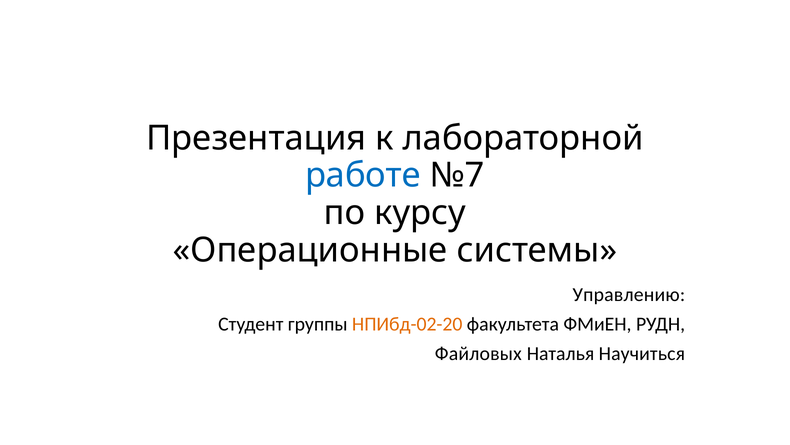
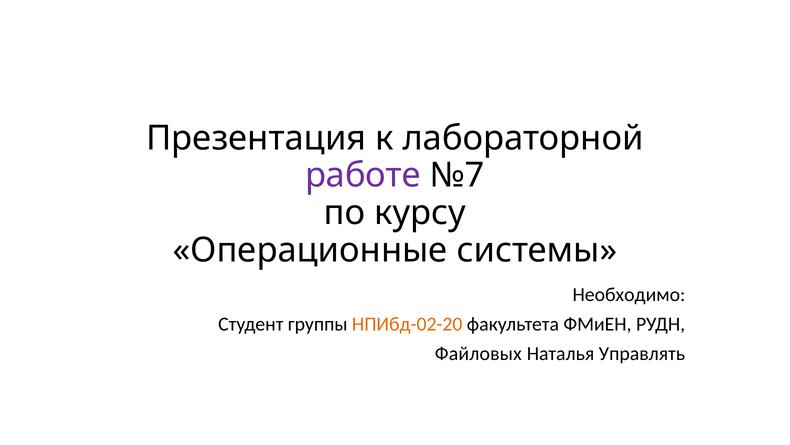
работе colour: blue -> purple
Управлению: Управлению -> Необходимо
Научиться: Научиться -> Управлять
